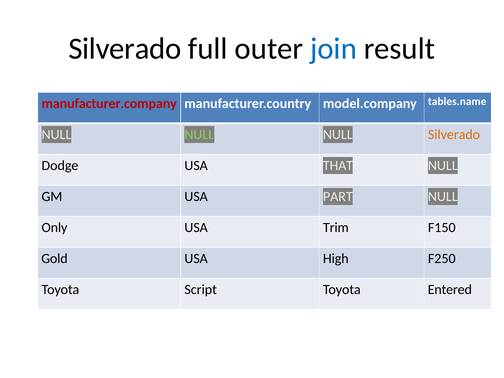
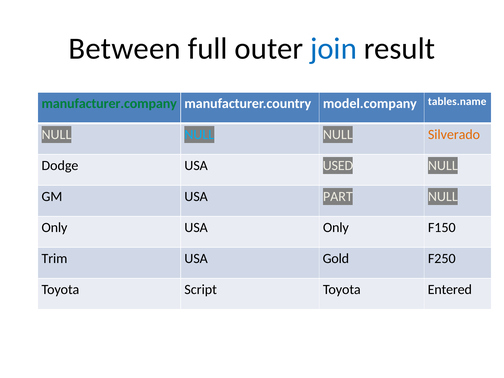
Silverado at (125, 49): Silverado -> Between
manufacturer.company colour: red -> green
NULL at (199, 135) colour: light green -> light blue
THAT: THAT -> USED
USA Trim: Trim -> Only
Gold: Gold -> Trim
High: High -> Gold
